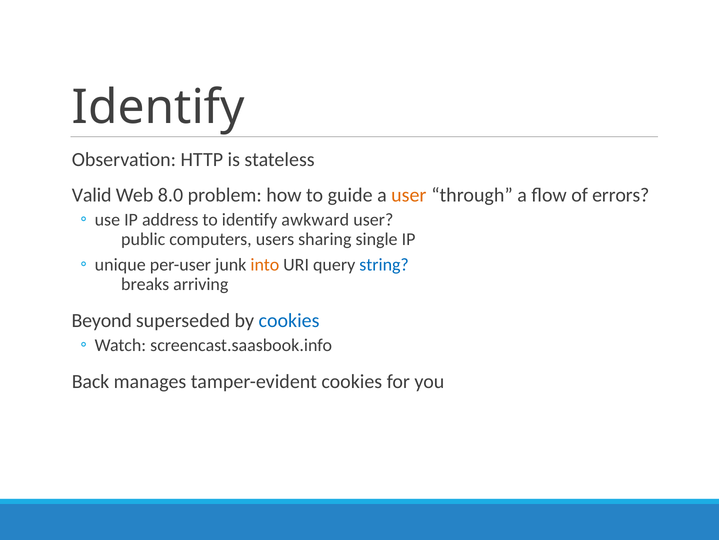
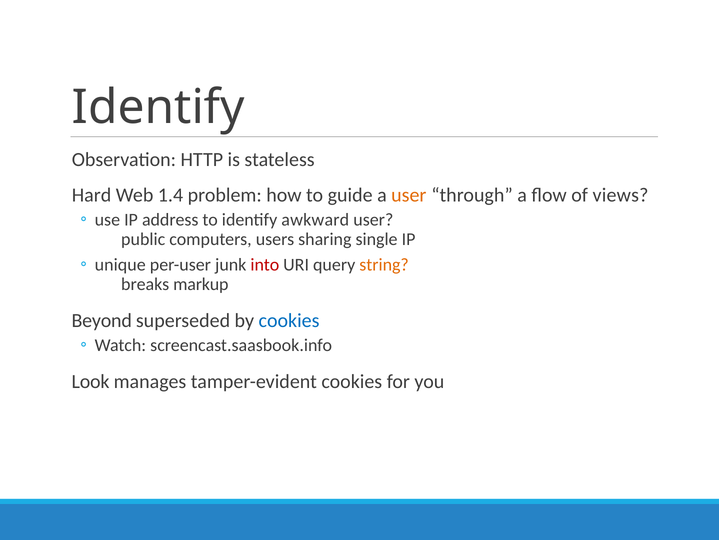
Valid: Valid -> Hard
8.0: 8.0 -> 1.4
errors: errors -> views
into colour: orange -> red
string colour: blue -> orange
arriving: arriving -> markup
Back: Back -> Look
